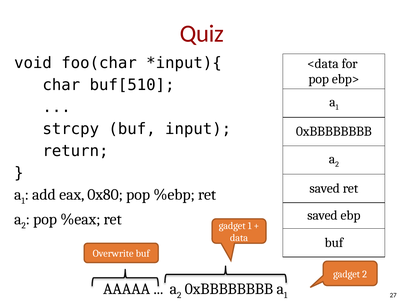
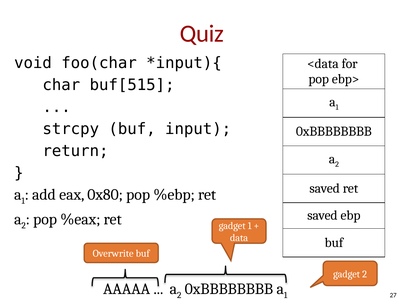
buf[510: buf[510 -> buf[515
